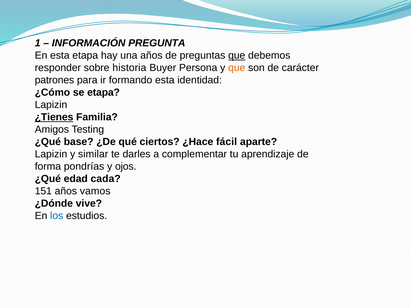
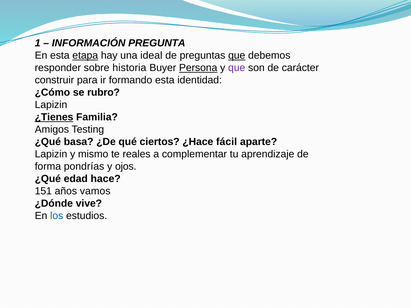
etapa at (85, 56) underline: none -> present
una años: años -> ideal
Persona underline: none -> present
que at (237, 68) colour: orange -> purple
patrones: patrones -> construir
se etapa: etapa -> rubro
base: base -> basa
similar: similar -> mismo
darles: darles -> reales
cada: cada -> hace
